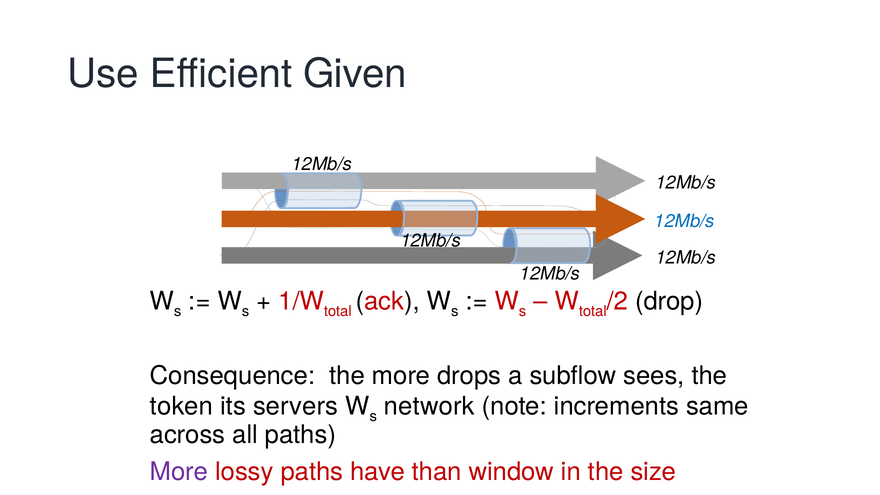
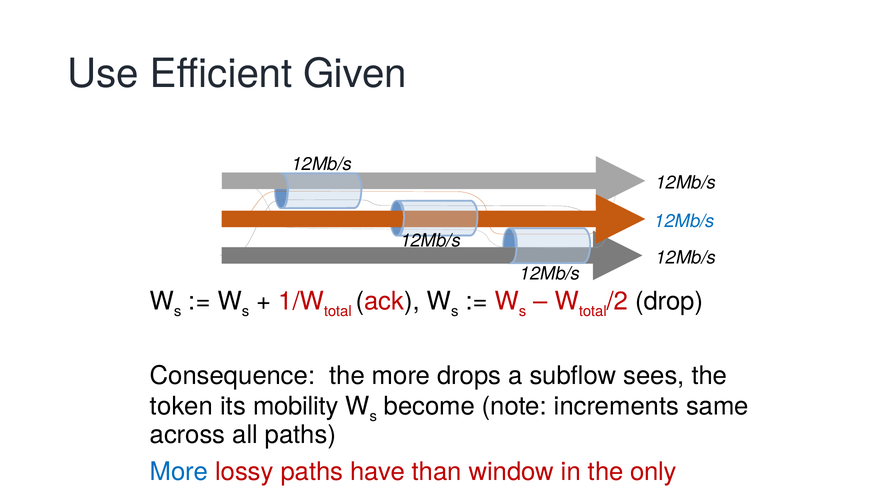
servers: servers -> mobility
network: network -> become
More at (179, 472) colour: purple -> blue
size: size -> only
